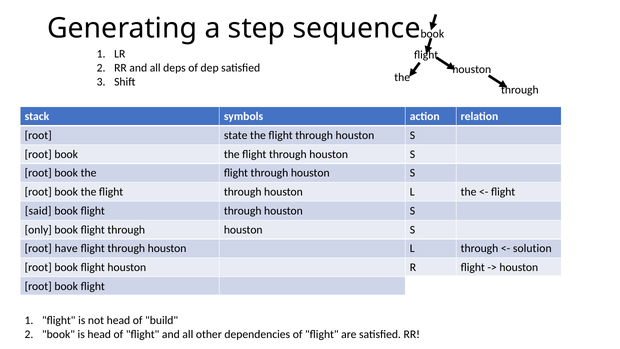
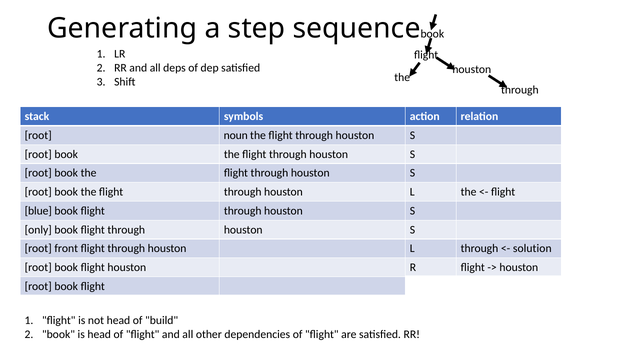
state: state -> noun
said: said -> blue
have: have -> front
